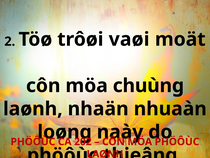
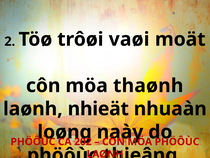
chuùng: chuùng -> thaønh
nhaän: nhaän -> nhieät
